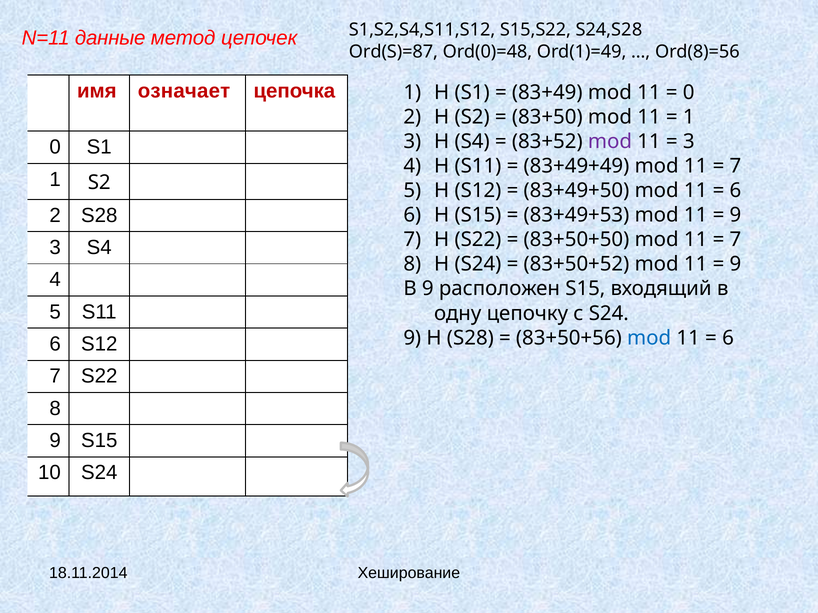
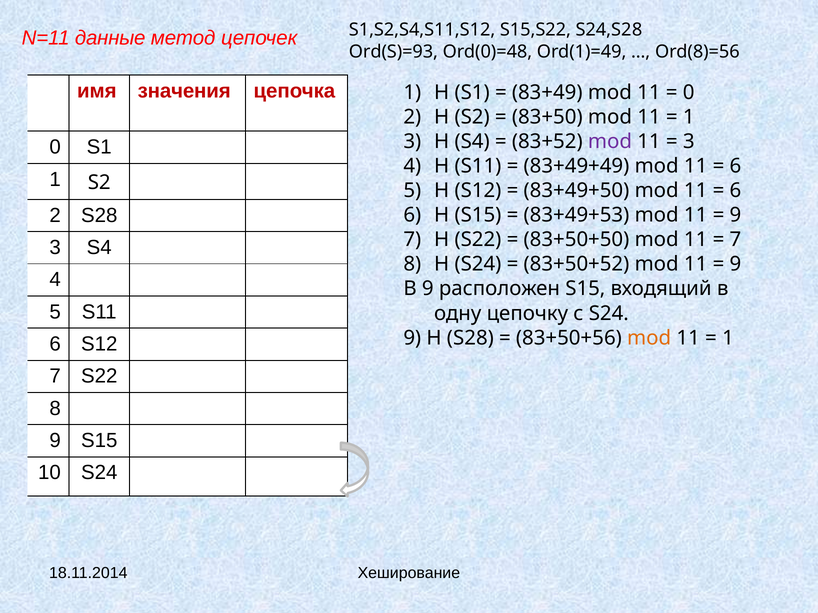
Ord(S)=87: Ord(S)=87 -> Ord(S)=93
означает: означает -> значения
7 at (735, 166): 7 -> 6
mod at (649, 338) colour: blue -> orange
6 at (728, 338): 6 -> 1
